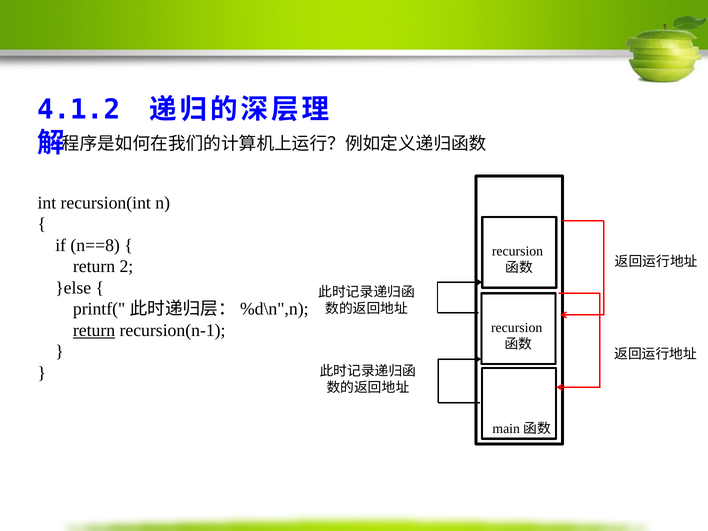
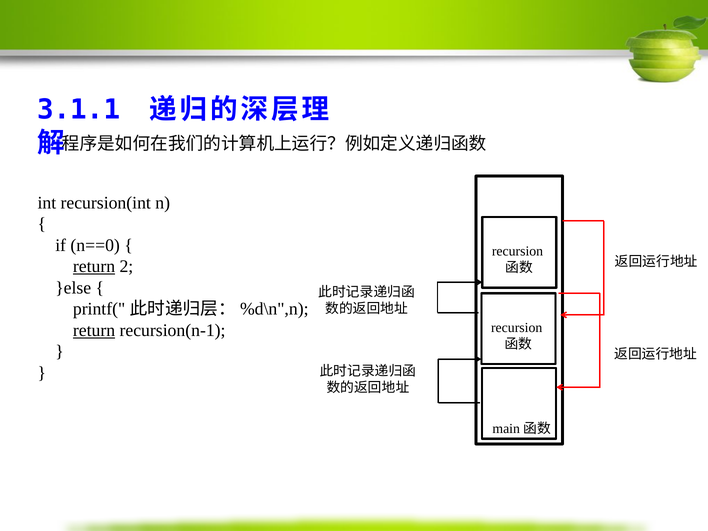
4.1.2: 4.1.2 -> 3.1.1
n==8: n==8 -> n==0
return at (94, 267) underline: none -> present
